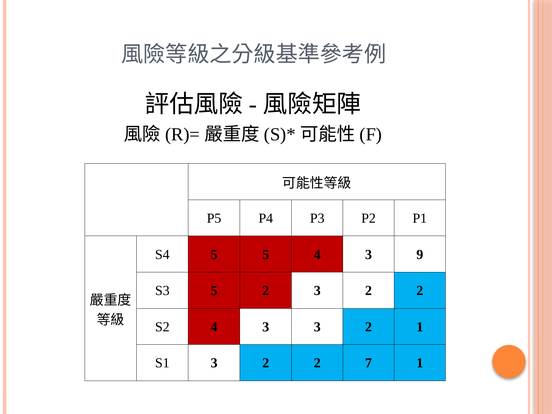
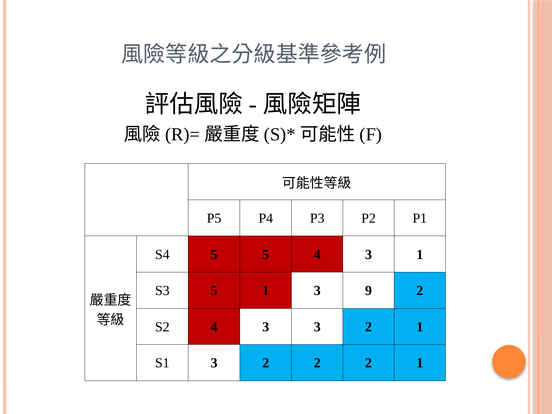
3 9: 9 -> 1
5 2: 2 -> 1
2 at (369, 291): 2 -> 9
2 2 7: 7 -> 2
